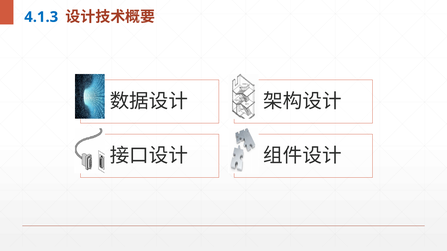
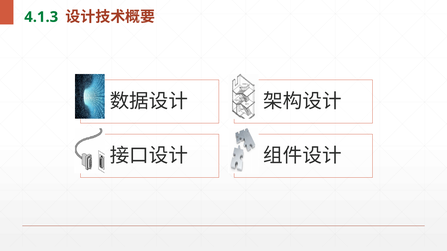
4.1.3 colour: blue -> green
